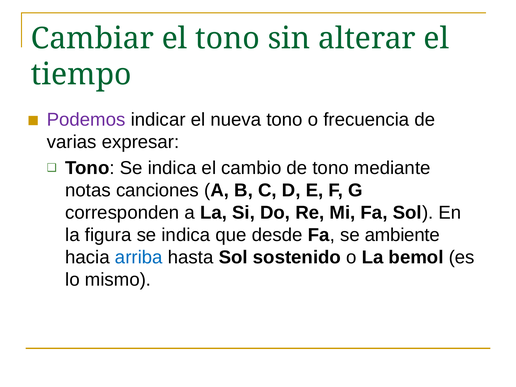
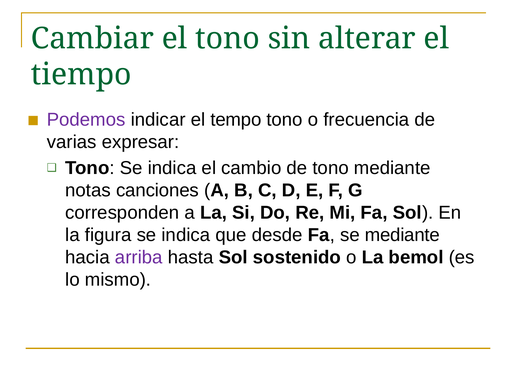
nueva: nueva -> tempo
se ambiente: ambiente -> mediante
arriba colour: blue -> purple
